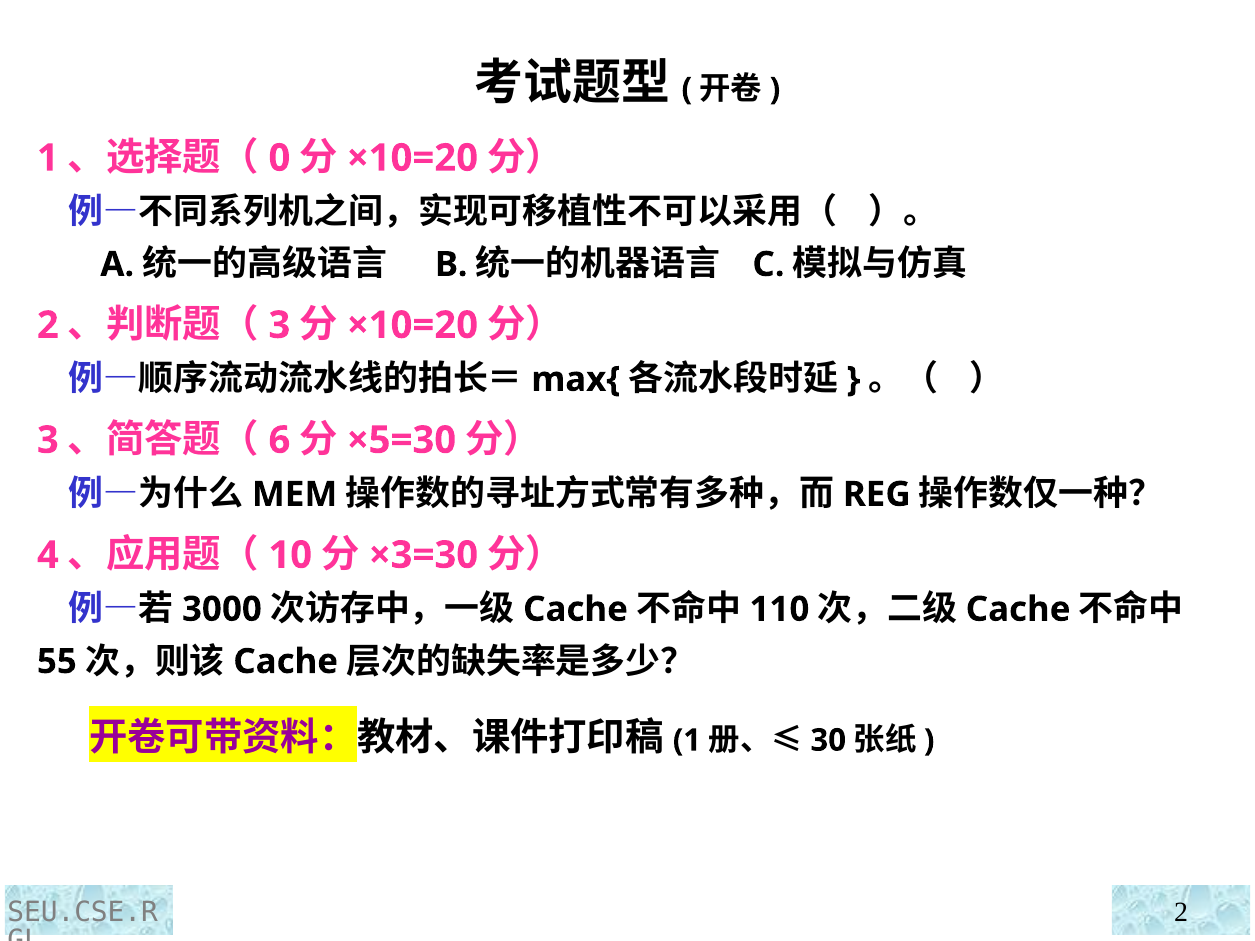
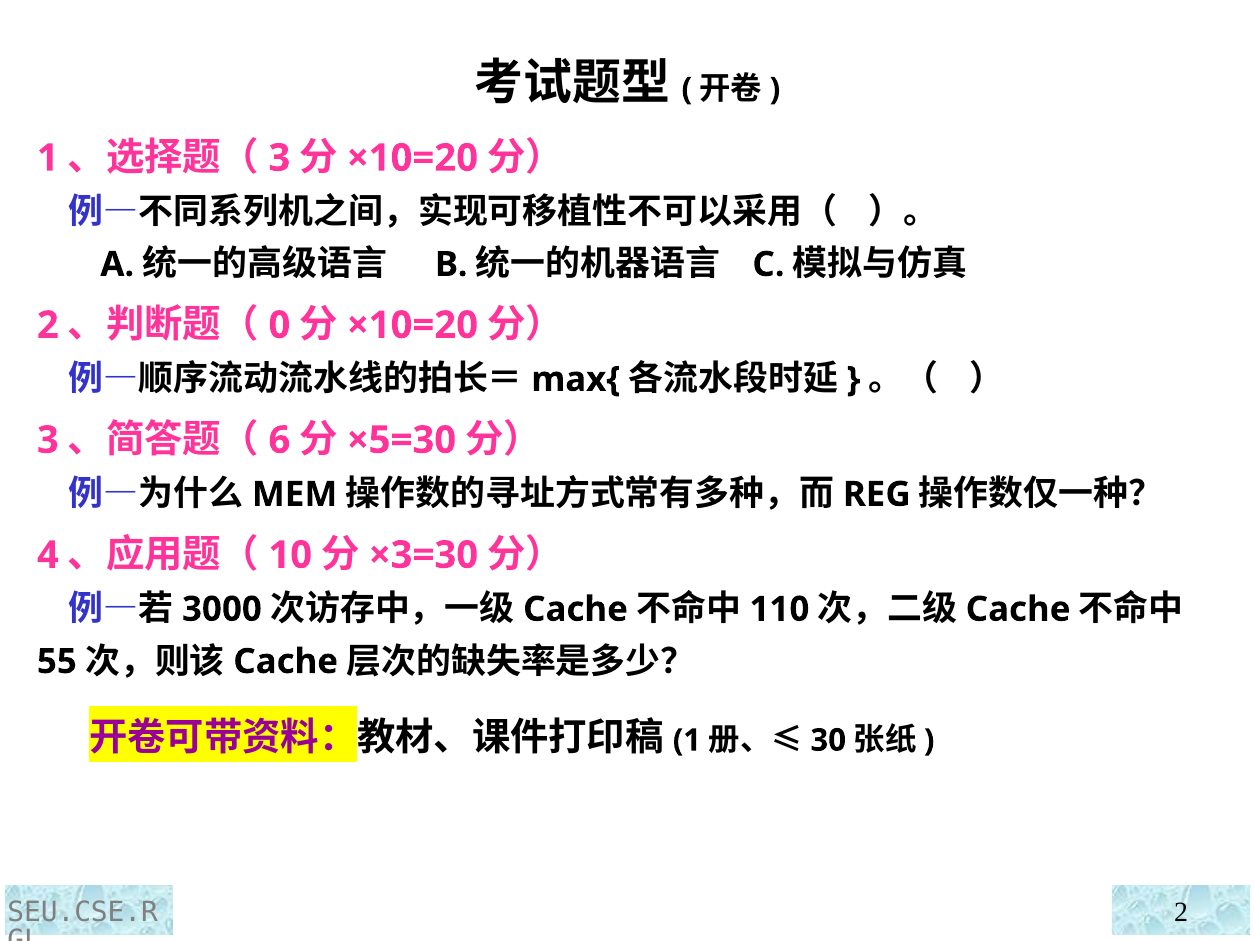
0 at (279, 158): 0 -> 3
3 at (279, 325): 3 -> 0
